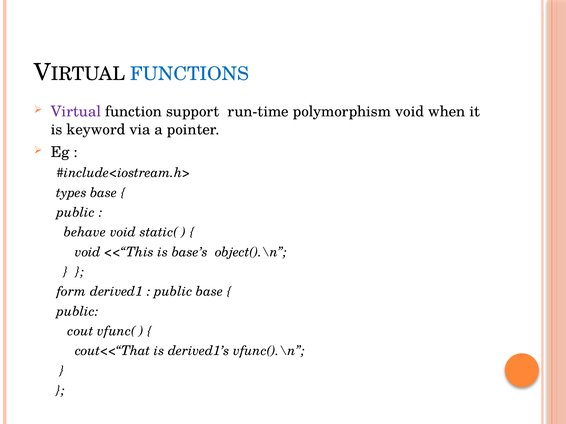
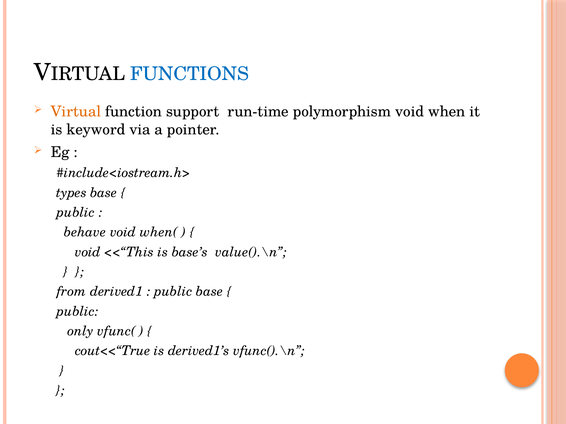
Virtual colour: purple -> orange
static(: static( -> when(
object().\n: object().\n -> value().\n
form: form -> from
cout: cout -> only
cout<<“That: cout<<“That -> cout<<“True
